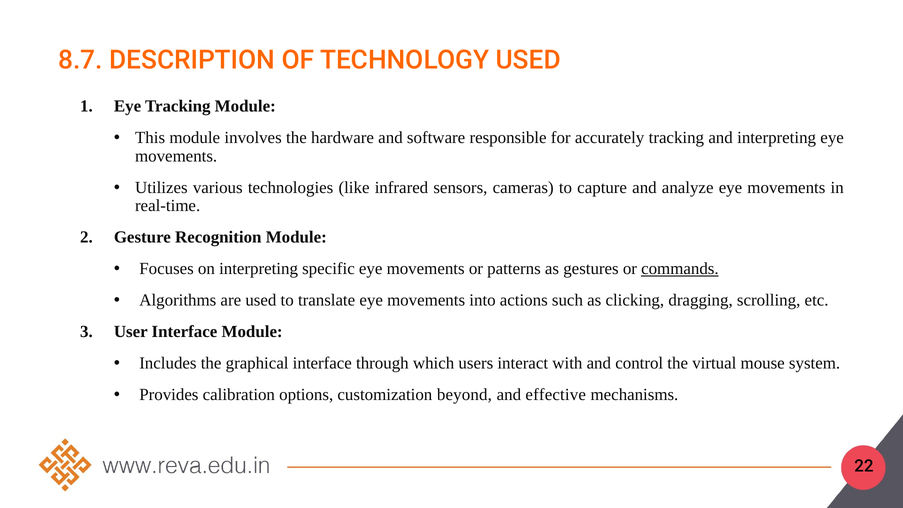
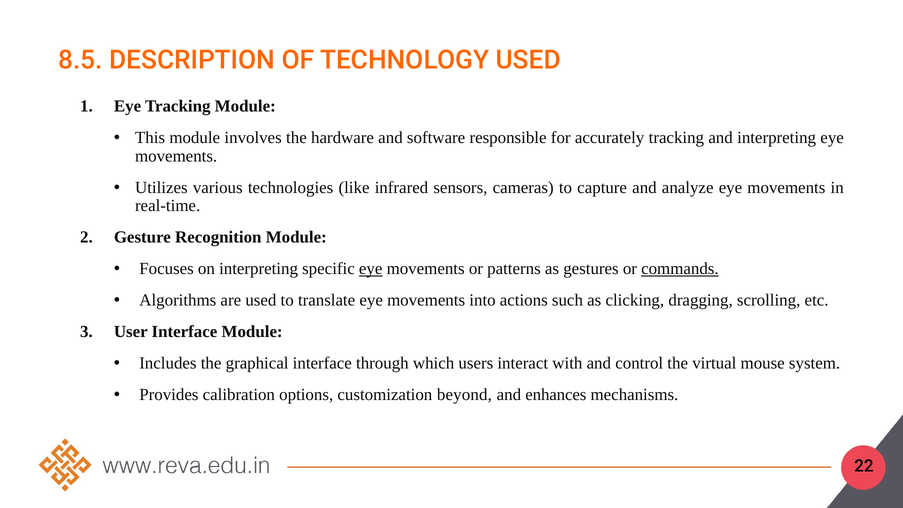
8.7: 8.7 -> 8.5
eye at (371, 269) underline: none -> present
effective: effective -> enhances
